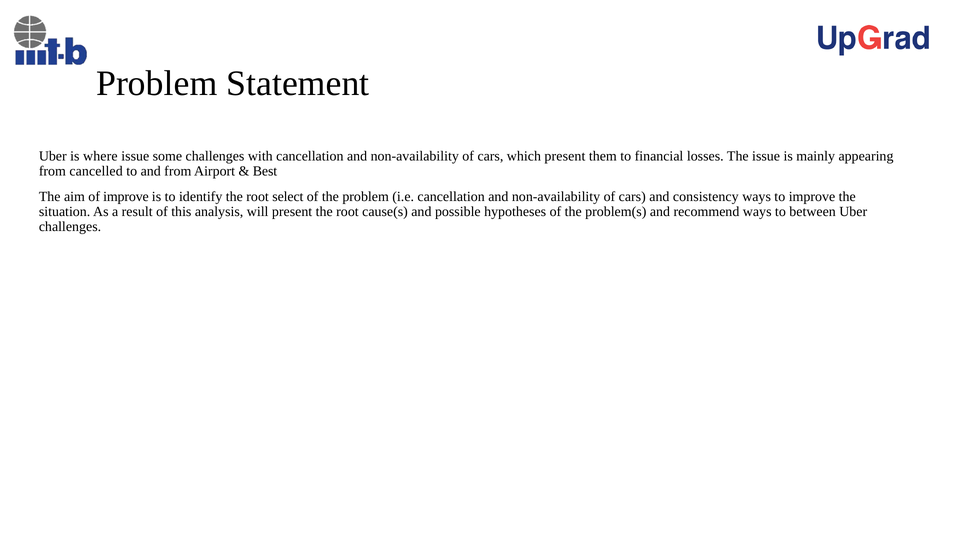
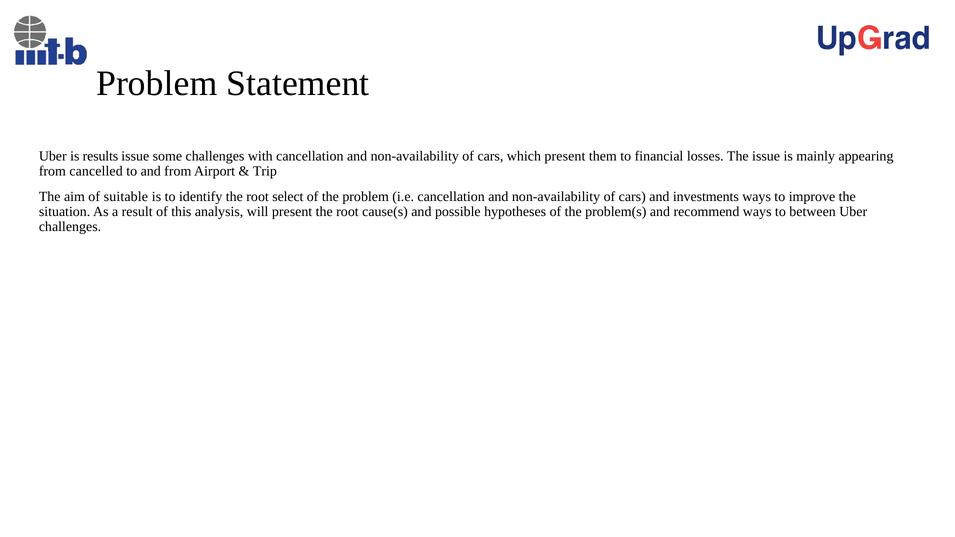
where: where -> results
Best: Best -> Trip
of improve: improve -> suitable
consistency: consistency -> investments
